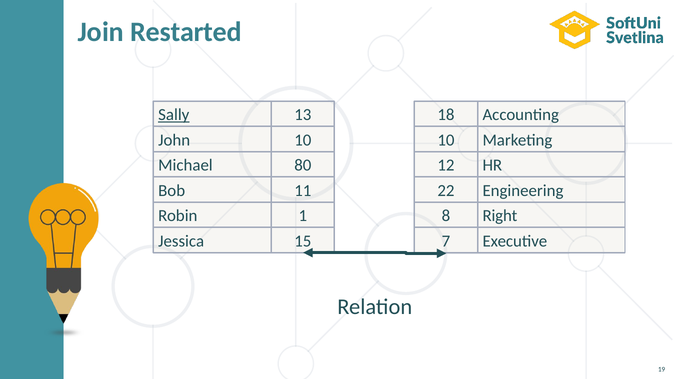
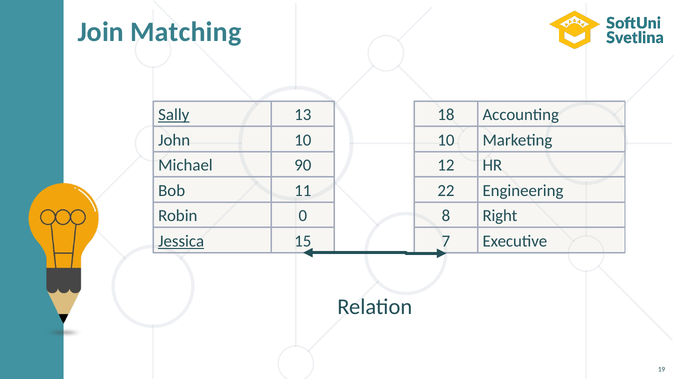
Restarted: Restarted -> Matching
80: 80 -> 90
1: 1 -> 0
Jessica underline: none -> present
